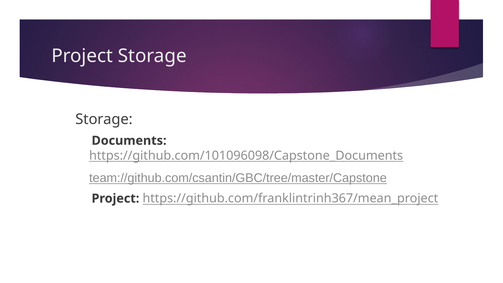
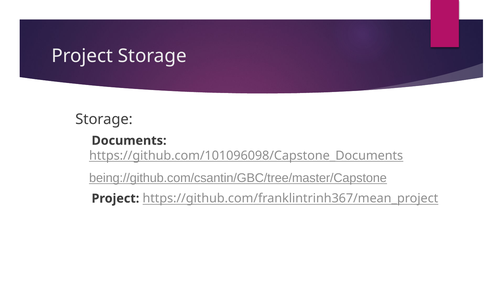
team://github.com/csantin/GBC/tree/master/Capstone: team://github.com/csantin/GBC/tree/master/Capstone -> being://github.com/csantin/GBC/tree/master/Capstone
